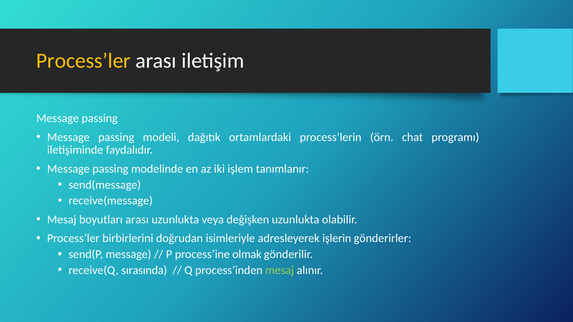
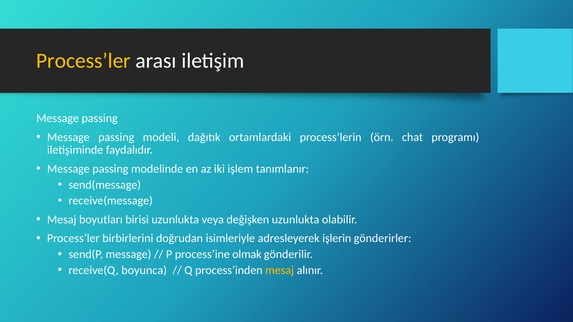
boyutları arası: arası -> birisi
sırasında: sırasında -> boyunca
mesaj at (280, 270) colour: light green -> yellow
